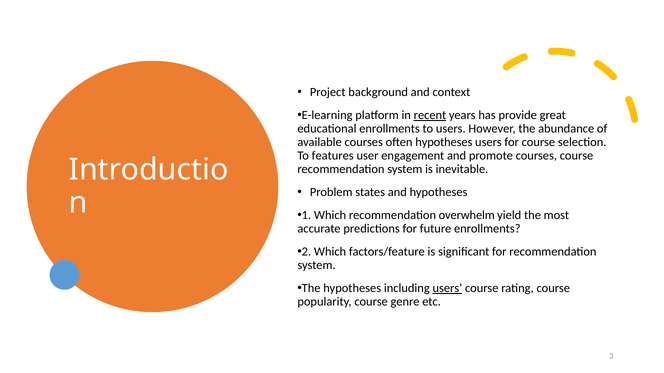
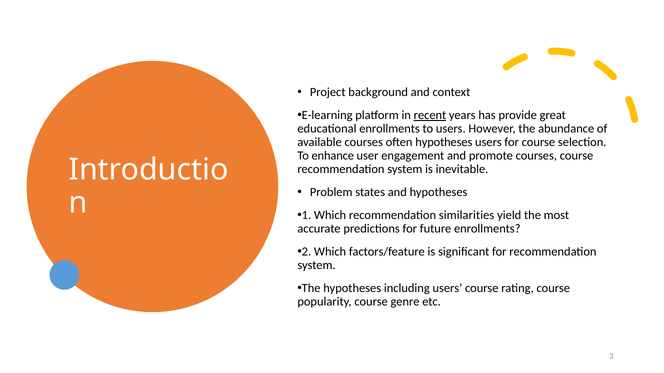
features: features -> enhance
overwhelm: overwhelm -> similarities
users at (447, 289) underline: present -> none
